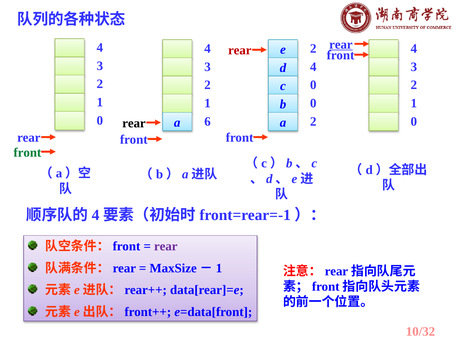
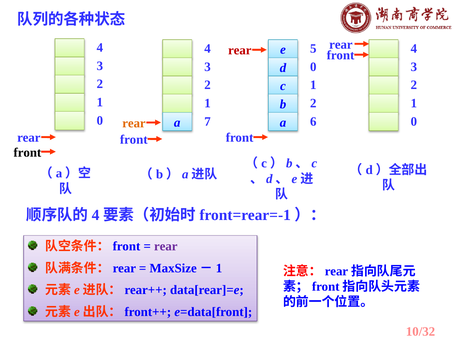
rear at (341, 44) underline: present -> none
e 2: 2 -> 5
d 4: 4 -> 0
c 0: 0 -> 1
b 0: 0 -> 2
6: 6 -> 7
a 2: 2 -> 6
rear at (134, 123) colour: black -> orange
front at (27, 153) colour: green -> black
